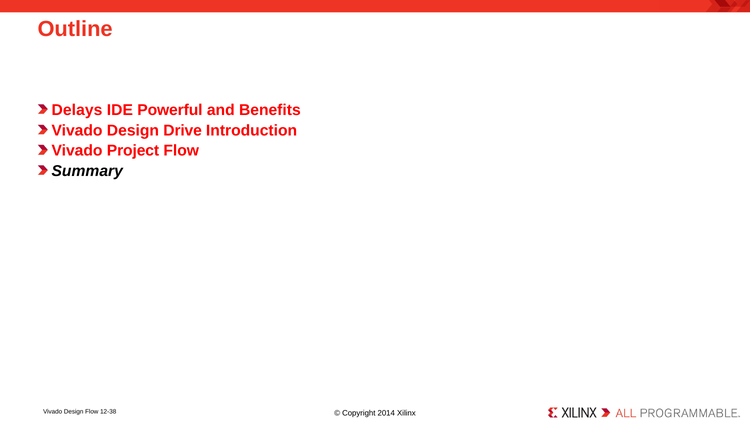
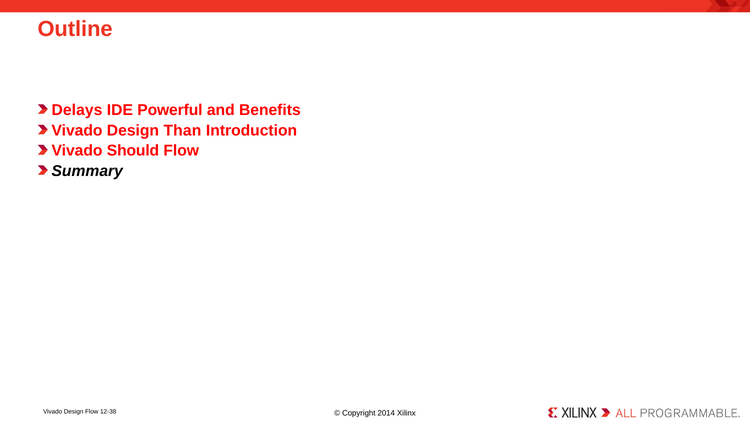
Drive: Drive -> Than
Project: Project -> Should
